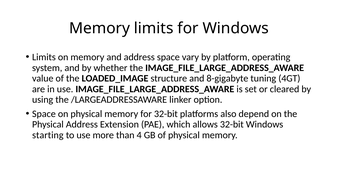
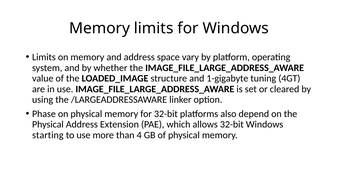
8-gigabyte: 8-gigabyte -> 1-gigabyte
Space at (44, 114): Space -> Phase
